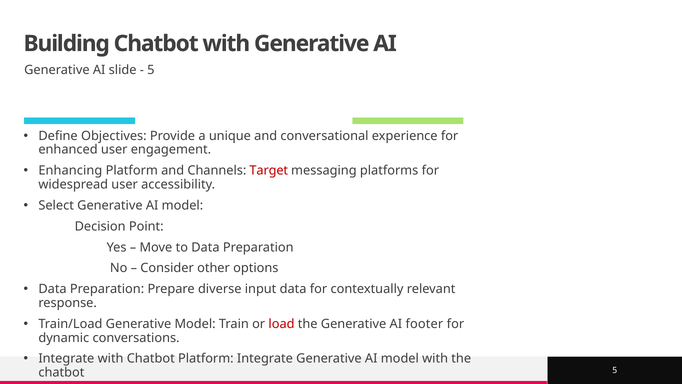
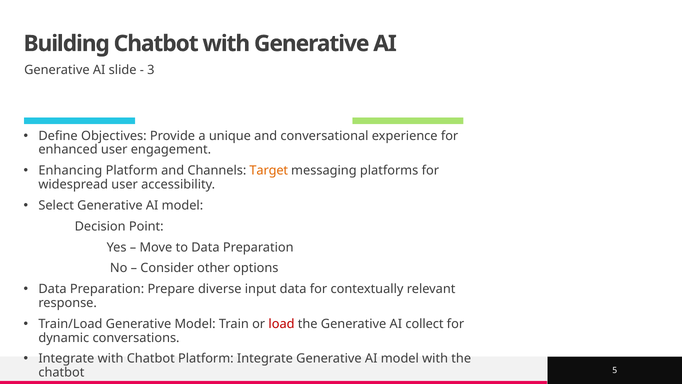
5 at (151, 70): 5 -> 3
Target colour: red -> orange
footer: footer -> collect
